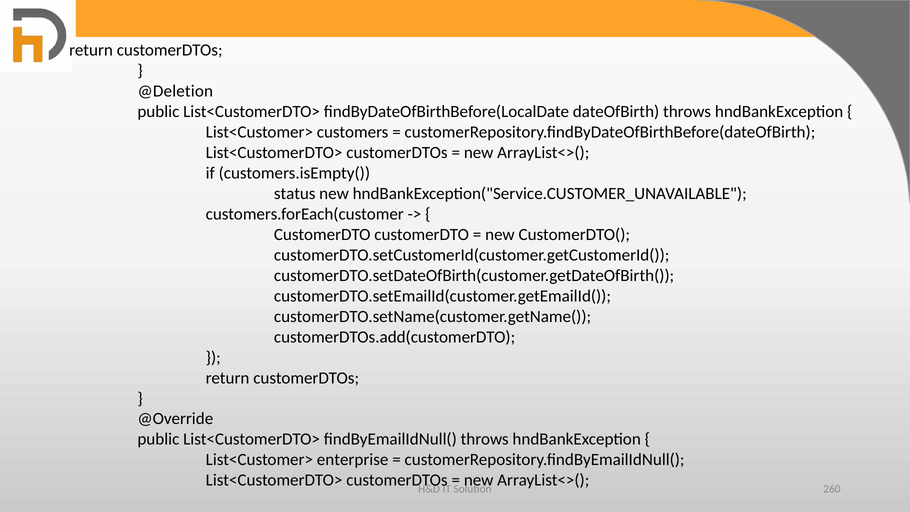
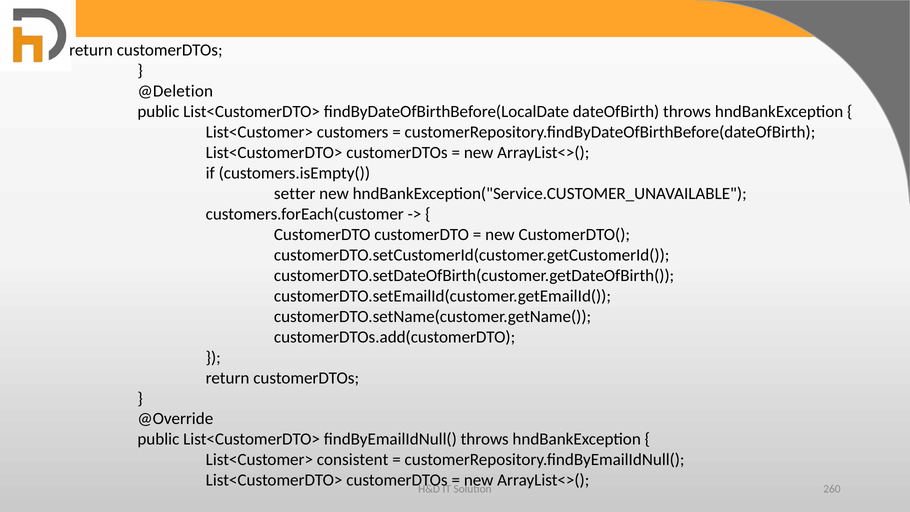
status: status -> setter
enterprise: enterprise -> consistent
